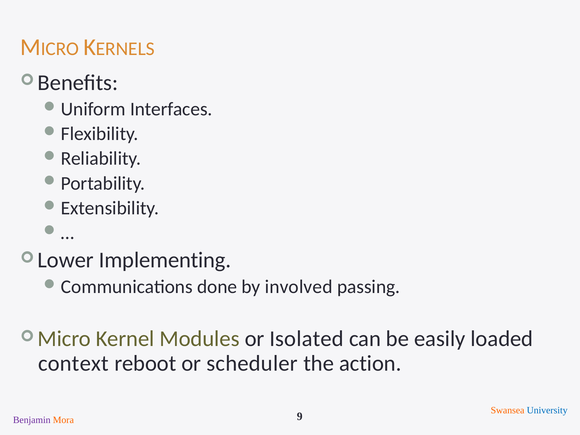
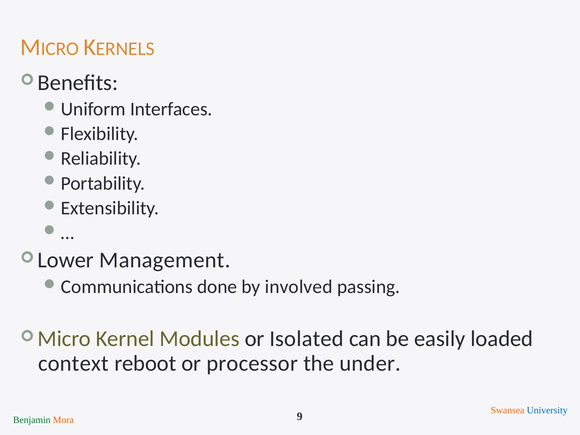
Implementing: Implementing -> Management
scheduler: scheduler -> processor
action: action -> under
Benjamin colour: purple -> green
